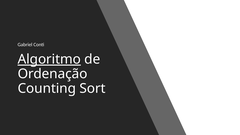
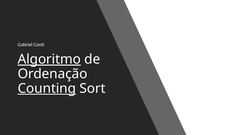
Counting underline: none -> present
